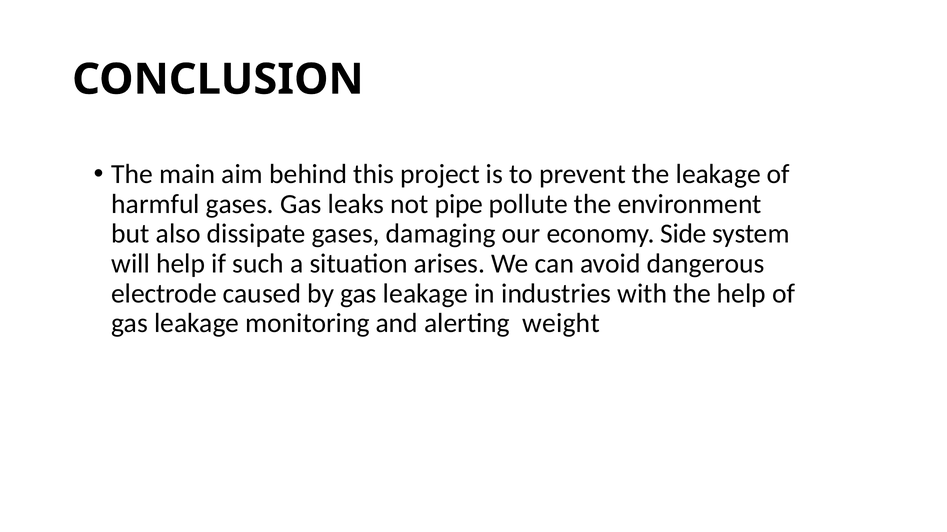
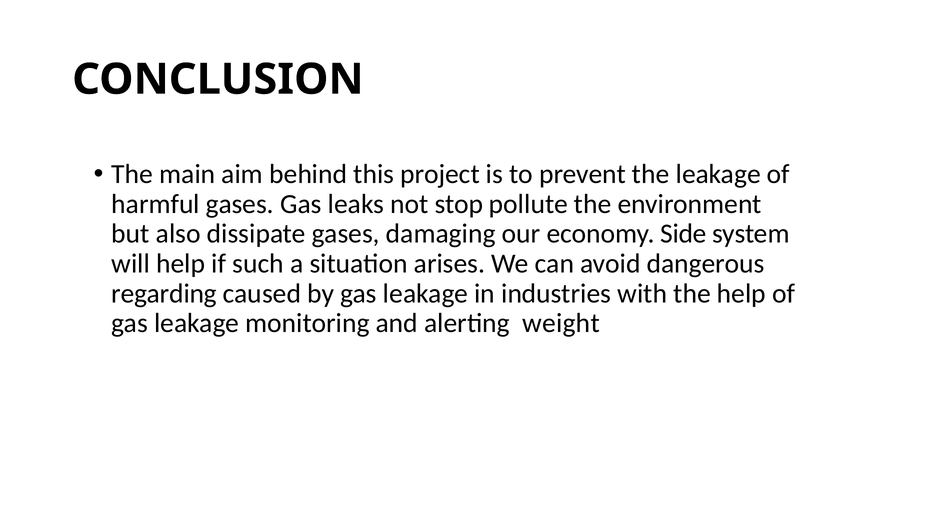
pipe: pipe -> stop
electrode: electrode -> regarding
